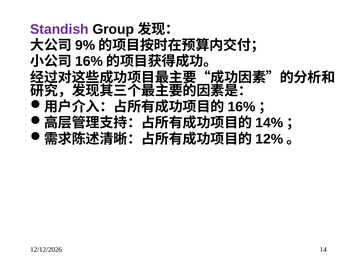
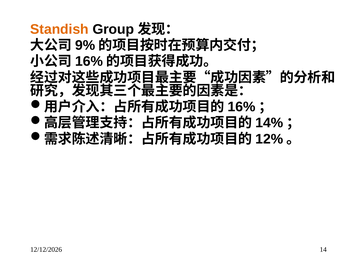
Standish colour: purple -> orange
